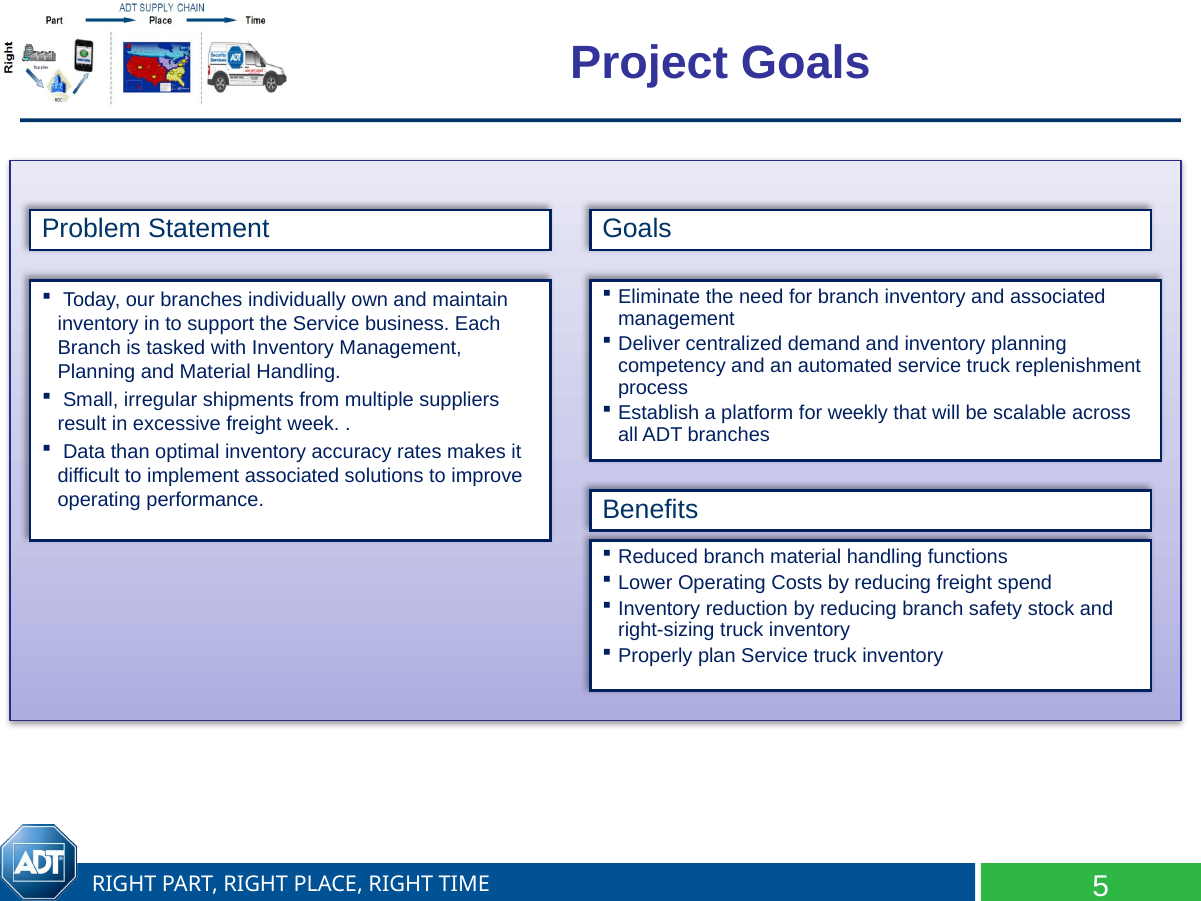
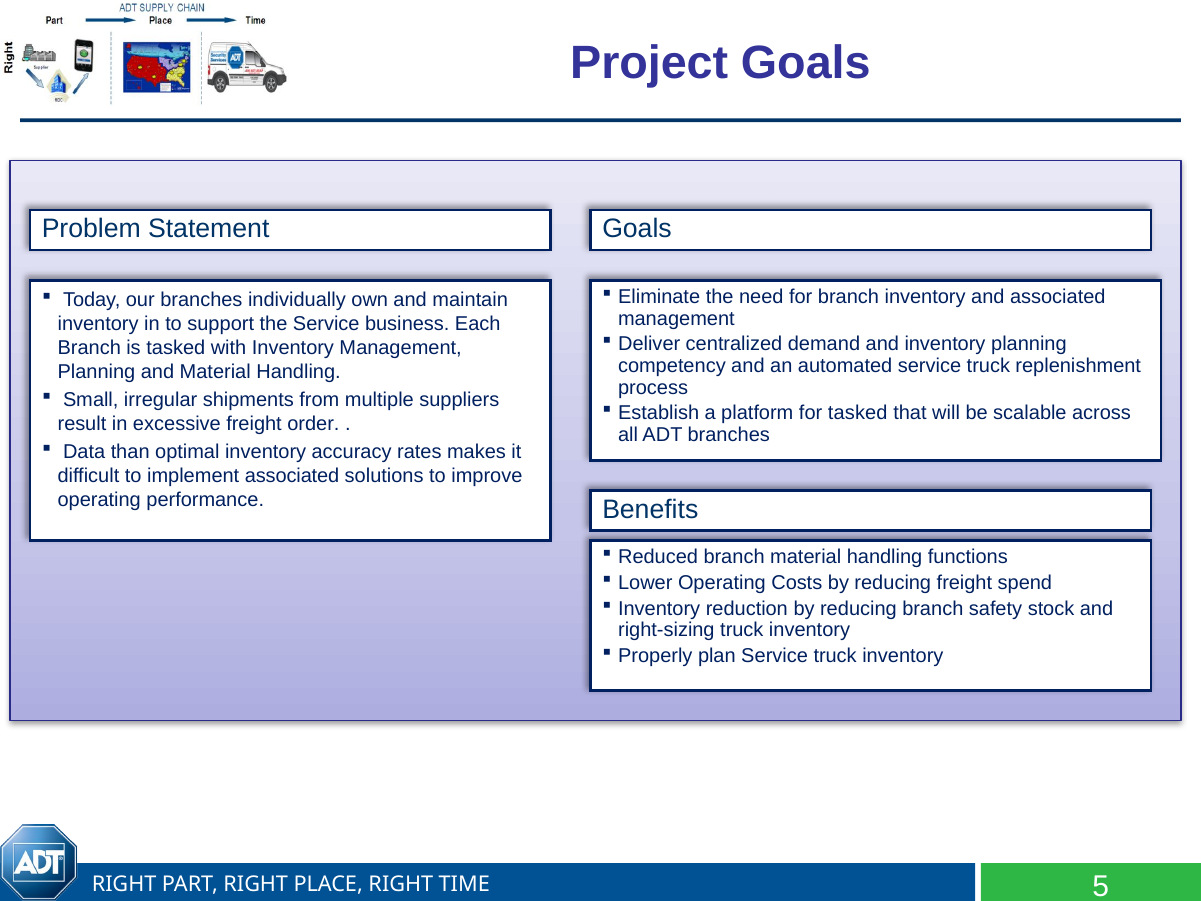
for weekly: weekly -> tasked
week: week -> order
